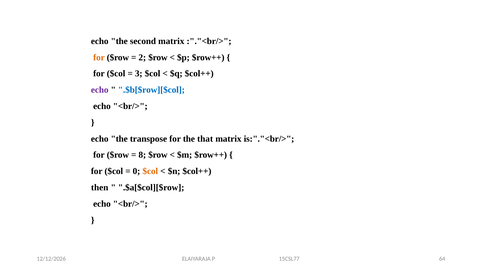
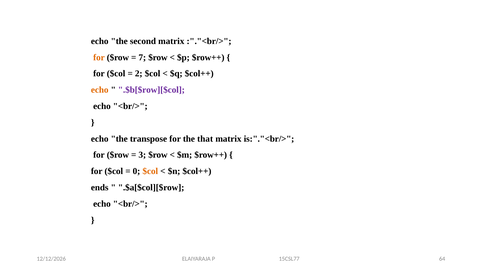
2: 2 -> 7
3: 3 -> 2
echo at (100, 90) colour: purple -> orange
.$b[$row][$col colour: blue -> purple
8: 8 -> 3
then: then -> ends
